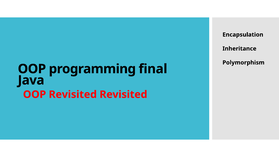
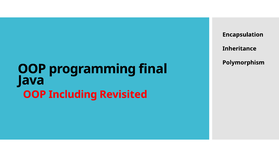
OOP Revisited: Revisited -> Including
